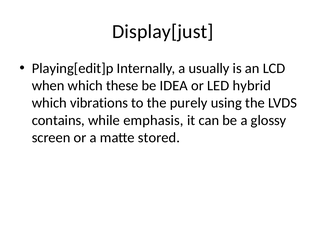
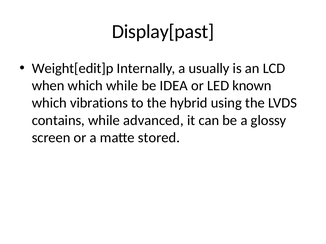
Display[just: Display[just -> Display[past
Playing[edit]p: Playing[edit]p -> Weight[edit]p
which these: these -> while
hybrid: hybrid -> known
purely: purely -> hybrid
emphasis: emphasis -> advanced
